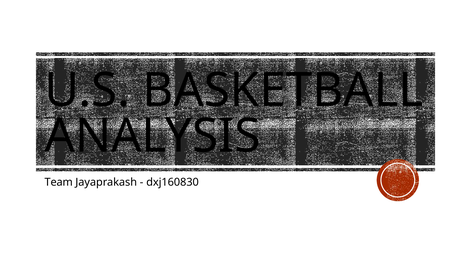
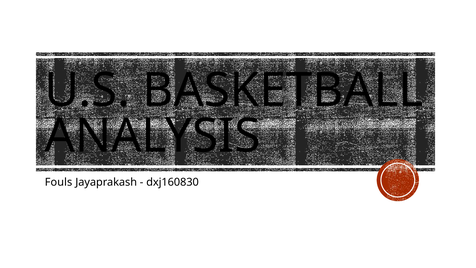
Team: Team -> Fouls
